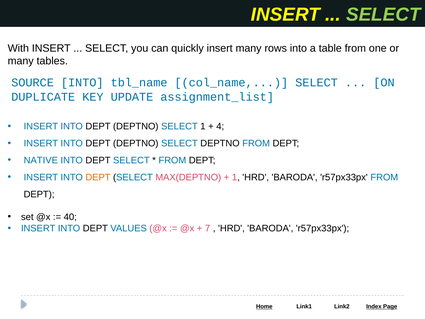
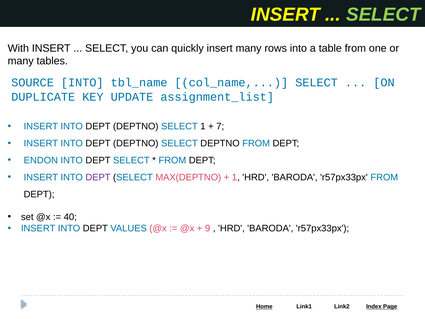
4: 4 -> 7
NATIVE: NATIVE -> ENDON
DEPT at (98, 177) colour: orange -> purple
7: 7 -> 9
